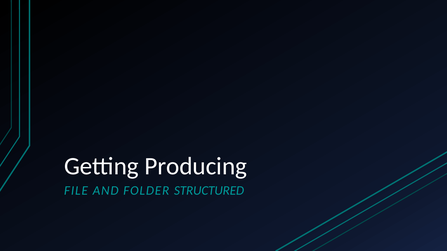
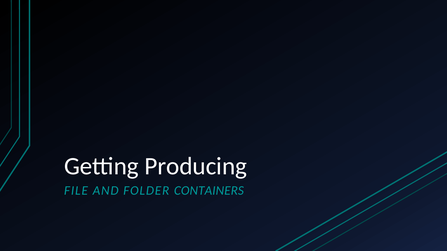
STRUCTURED: STRUCTURED -> CONTAINERS
